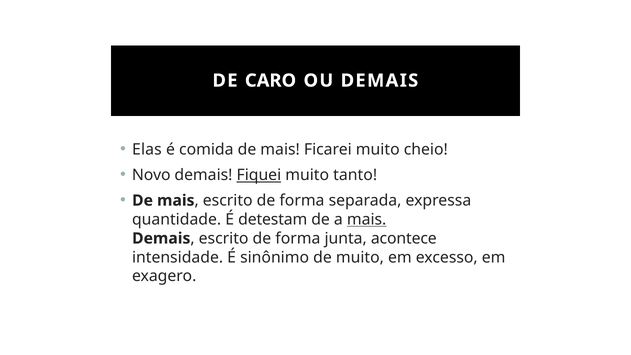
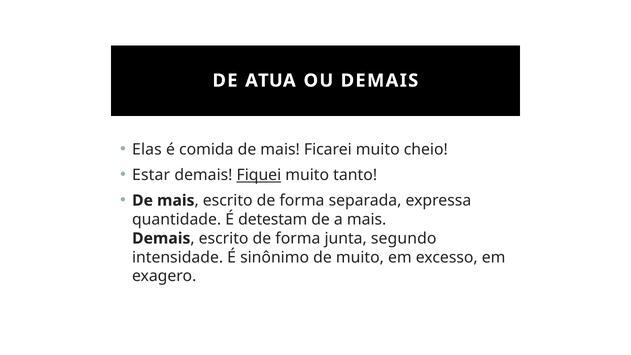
CARO: CARO -> ATUA
Novo: Novo -> Estar
mais at (367, 219) underline: present -> none
acontece: acontece -> segundo
